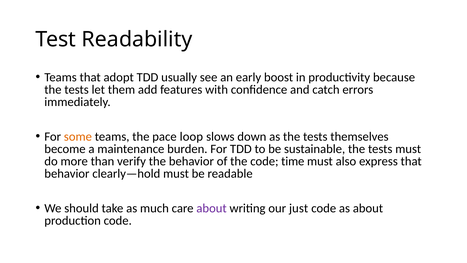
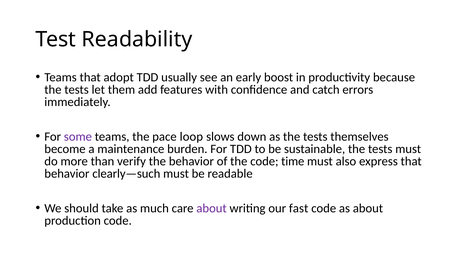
some colour: orange -> purple
clearly—hold: clearly—hold -> clearly—such
just: just -> fast
